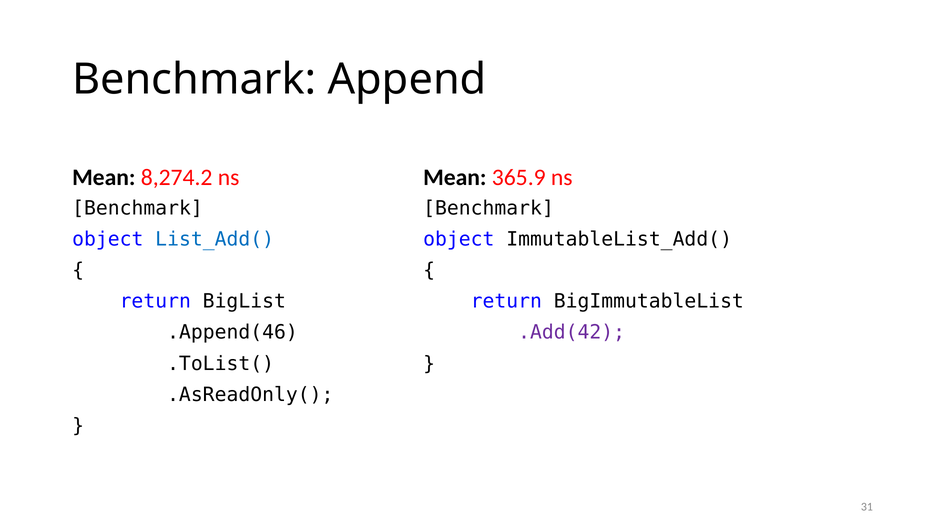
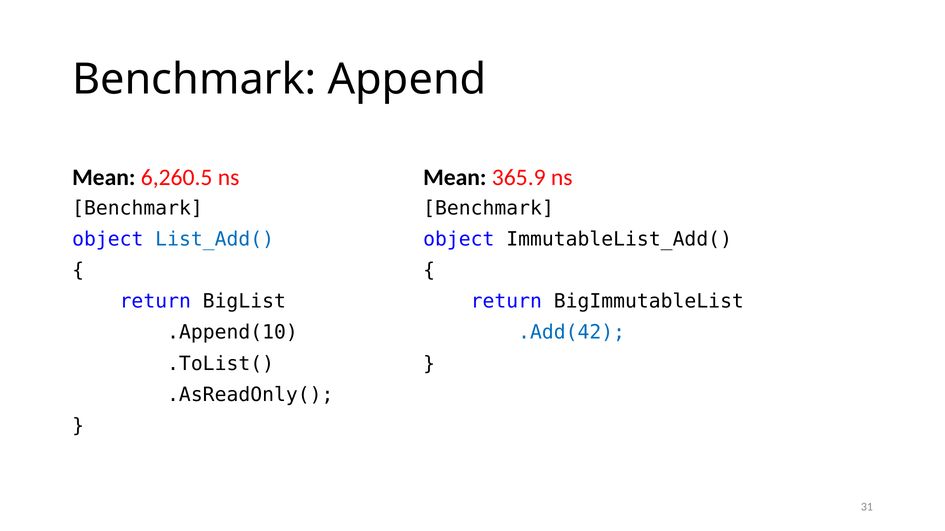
8,274.2: 8,274.2 -> 6,260.5
.Append(46: .Append(46 -> .Append(10
.Add(42 colour: purple -> blue
